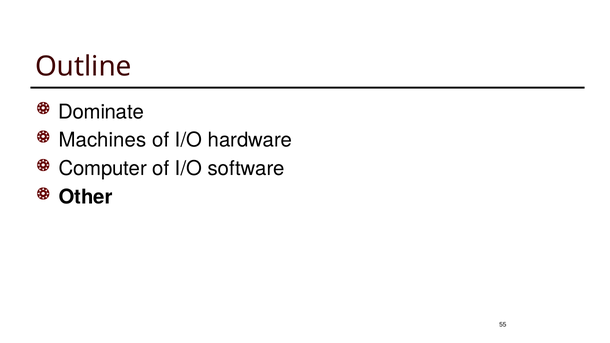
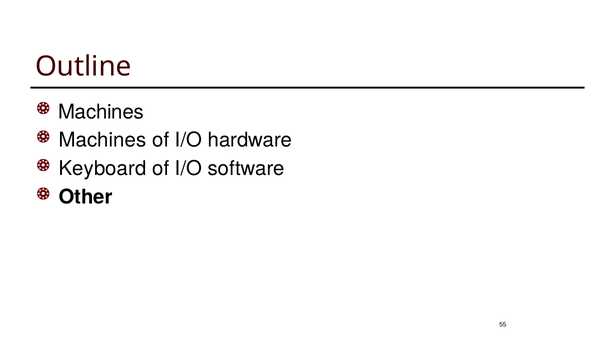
Dominate at (101, 112): Dominate -> Machines
Computer: Computer -> Keyboard
